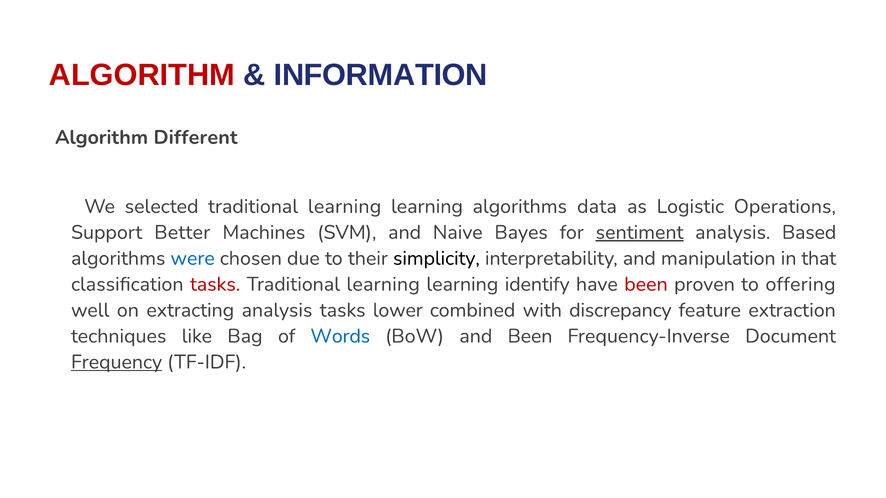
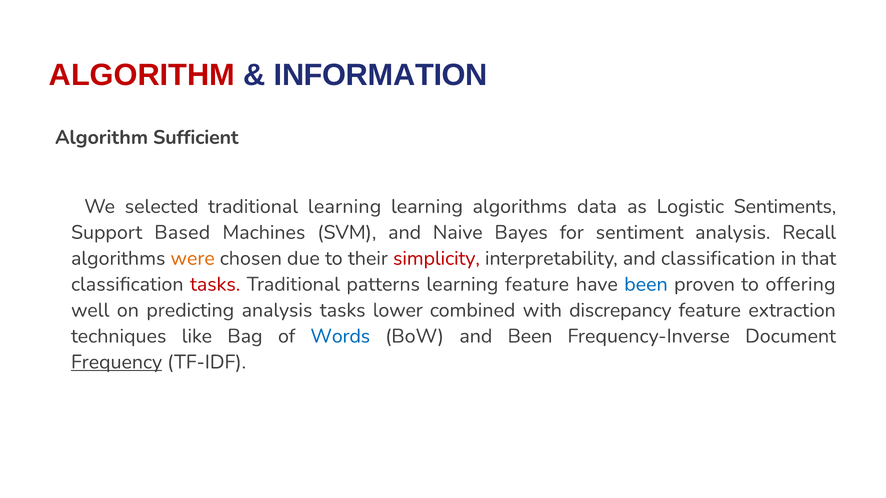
Different: Different -> Sufficient
Operations: Operations -> Sentiments
Better: Better -> Based
sentiment underline: present -> none
Based: Based -> Recall
were colour: blue -> orange
simplicity colour: black -> red
and manipulation: manipulation -> classification
learning at (383, 284): learning -> patterns
learning identify: identify -> feature
been at (646, 284) colour: red -> blue
extracting: extracting -> predicting
